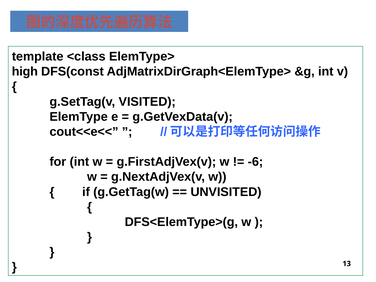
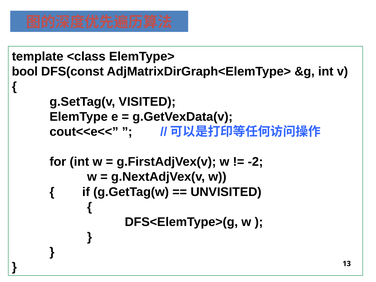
high: high -> bool
-6: -6 -> -2
